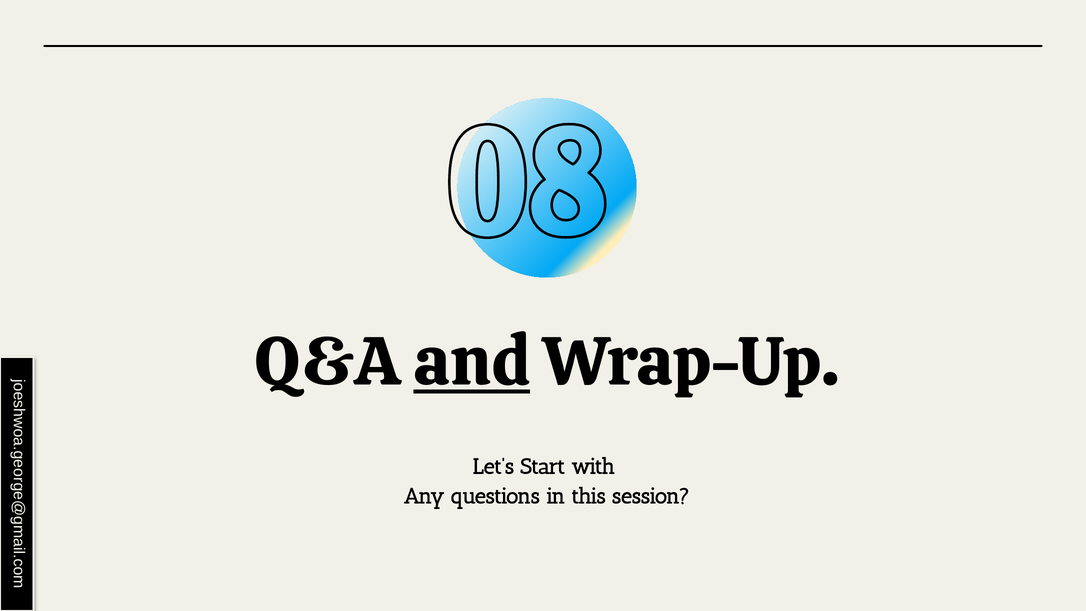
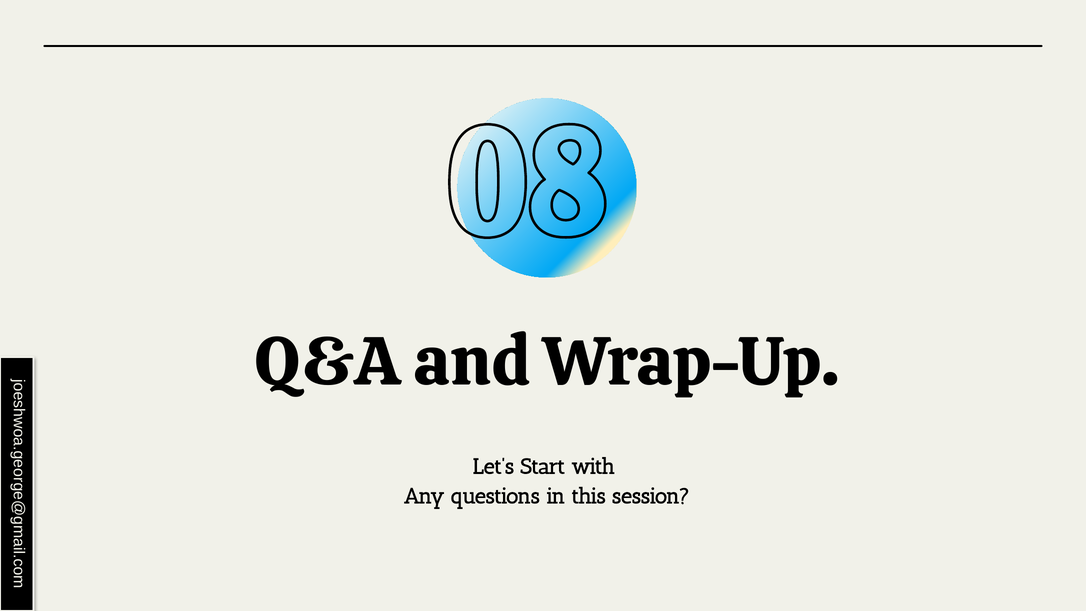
and underline: present -> none
